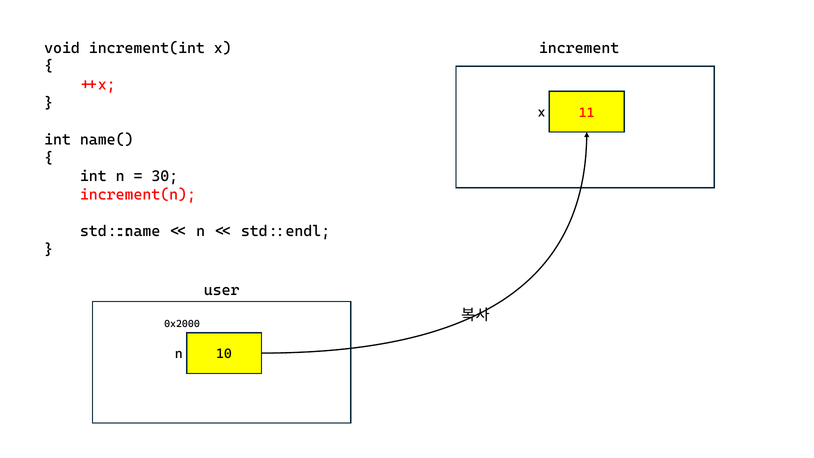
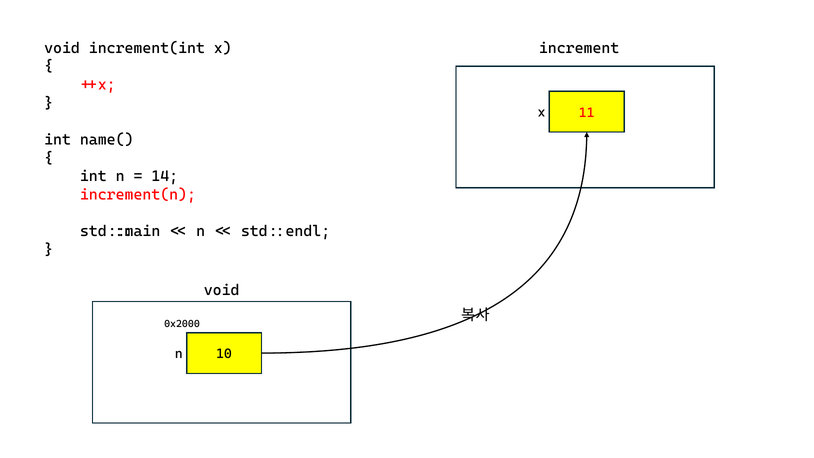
30: 30 -> 14
std::name: std::name -> std::main
user at (222, 290): user -> void
